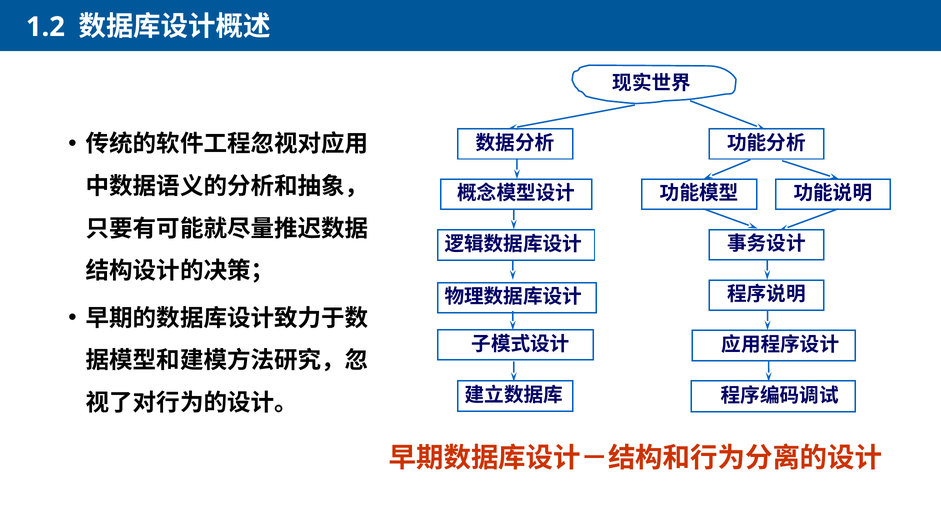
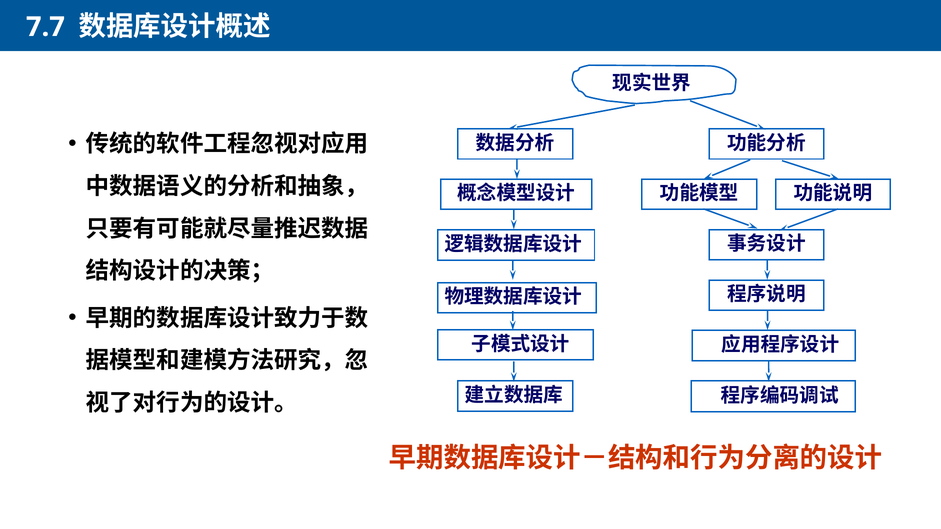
1.2: 1.2 -> 7.7
